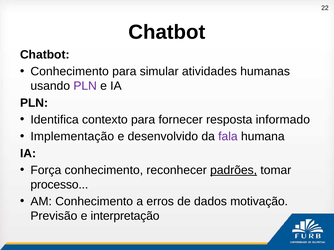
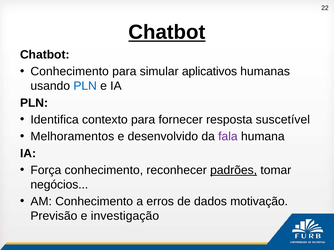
Chatbot at (167, 32) underline: none -> present
atividades: atividades -> aplicativos
PLN at (85, 86) colour: purple -> blue
informado: informado -> suscetível
Implementação: Implementação -> Melhoramentos
processo: processo -> negócios
interpretação: interpretação -> investigação
